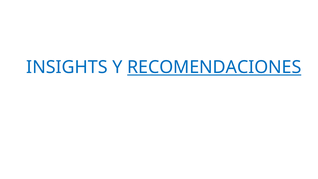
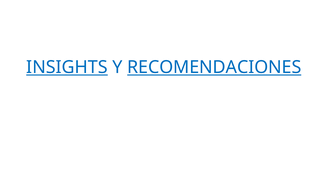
INSIGHTS underline: none -> present
